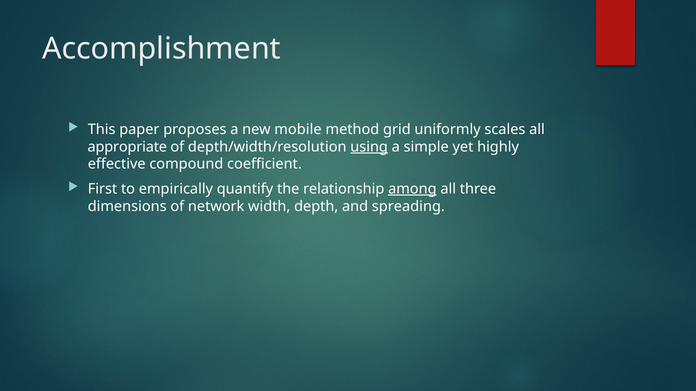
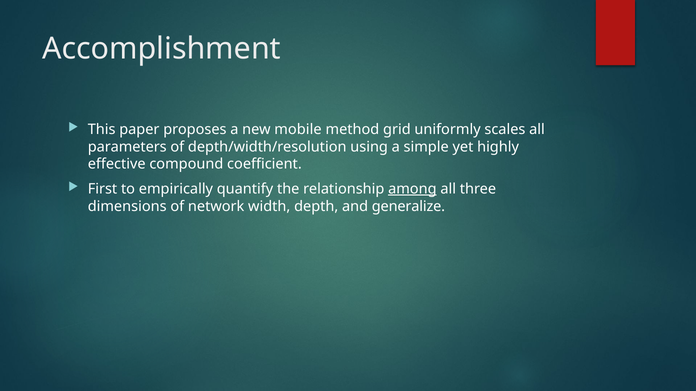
appropriate: appropriate -> parameters
using underline: present -> none
spreading: spreading -> generalize
